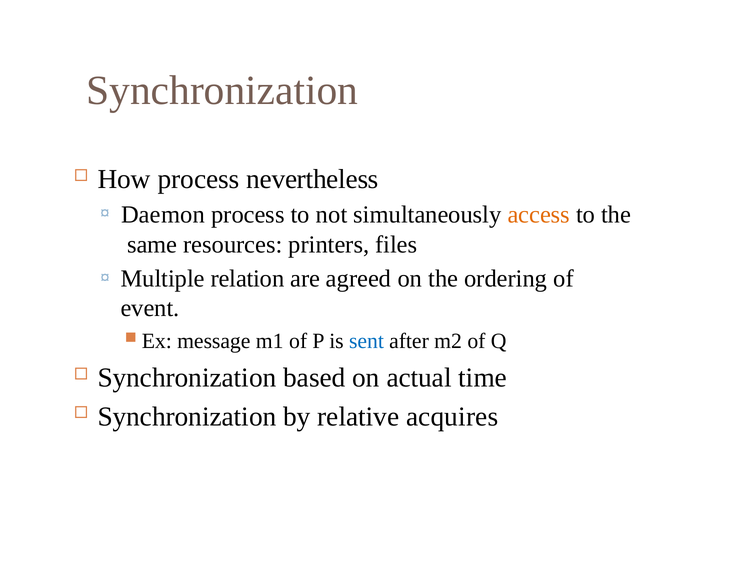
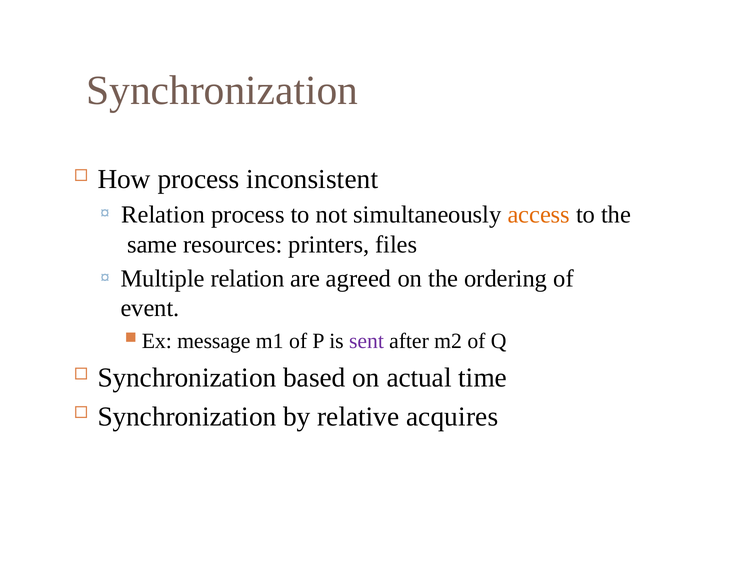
nevertheless: nevertheless -> inconsistent
Daemon at (163, 215): Daemon -> Relation
sent colour: blue -> purple
